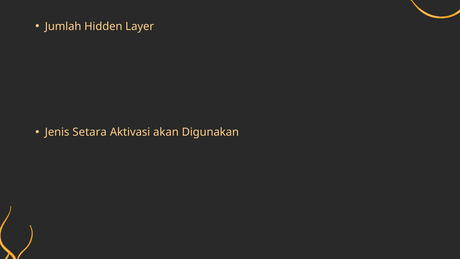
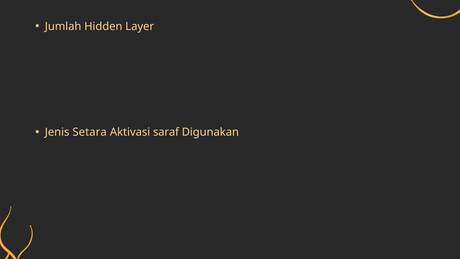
akan: akan -> saraf
